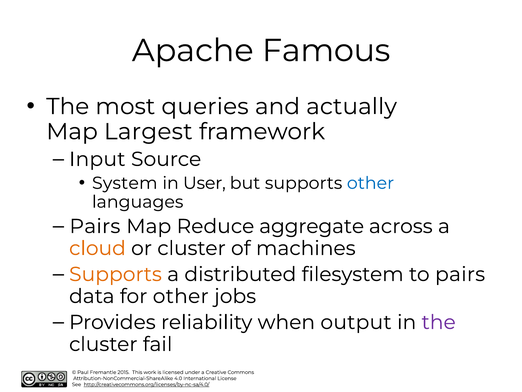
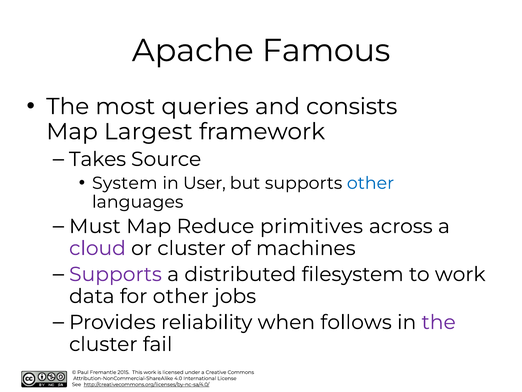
actually: actually -> consists
Input: Input -> Takes
Pairs at (95, 226): Pairs -> Must
aggregate: aggregate -> primitives
cloud colour: orange -> purple
Supports at (115, 274) colour: orange -> purple
to pairs: pairs -> work
output: output -> follows
